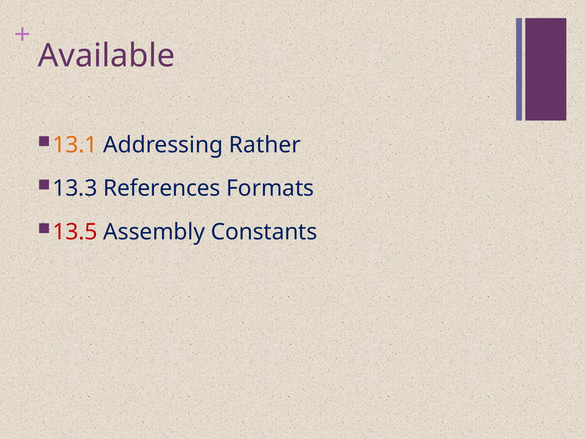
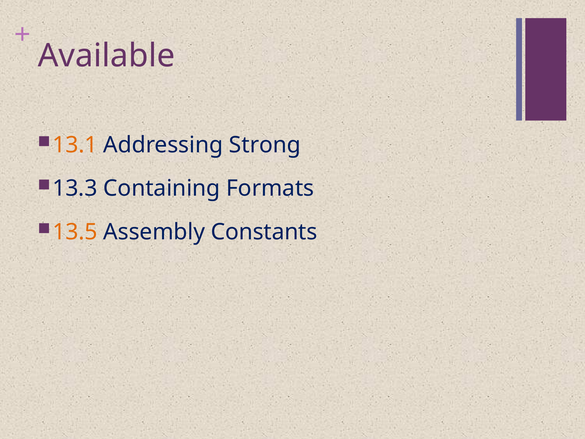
Rather: Rather -> Strong
References: References -> Containing
13.5 colour: red -> orange
